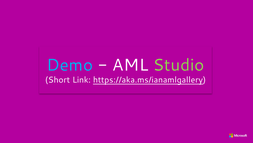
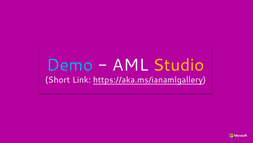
Studio colour: light green -> yellow
